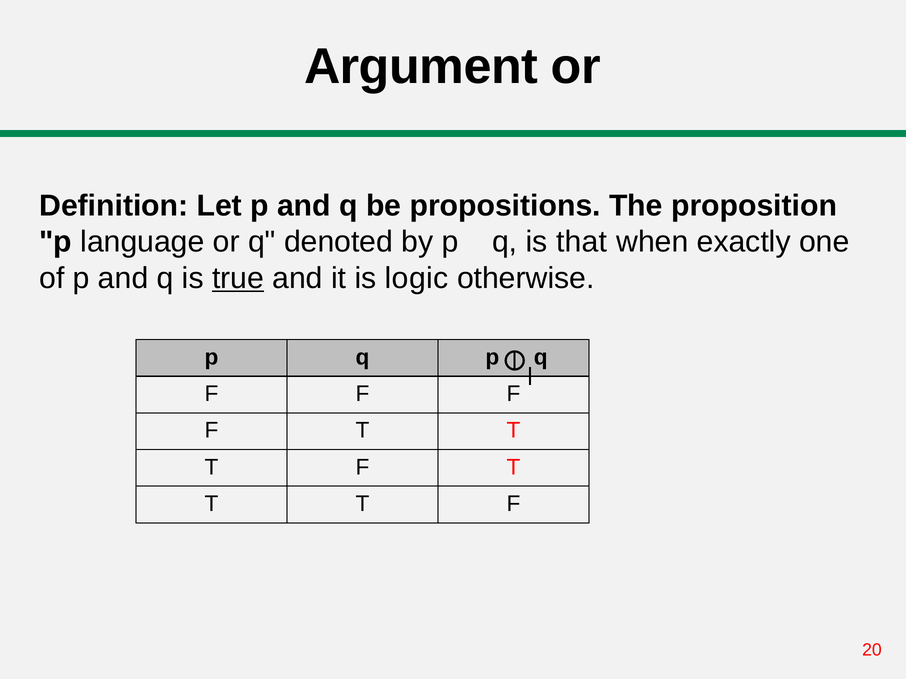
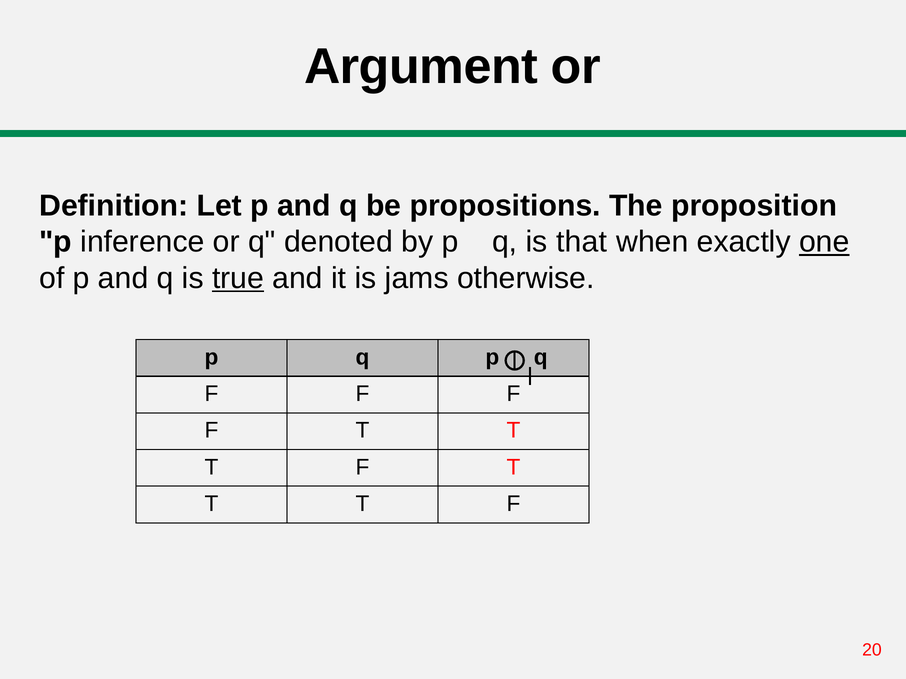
language: language -> inference
one underline: none -> present
logic: logic -> jams
